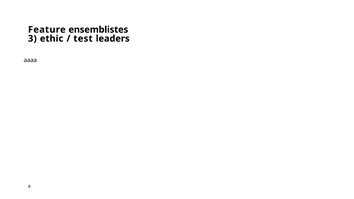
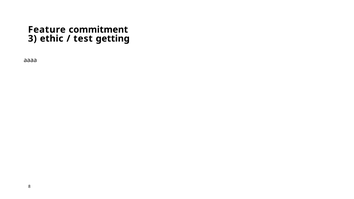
ensemblistes: ensemblistes -> commitment
leaders: leaders -> getting
